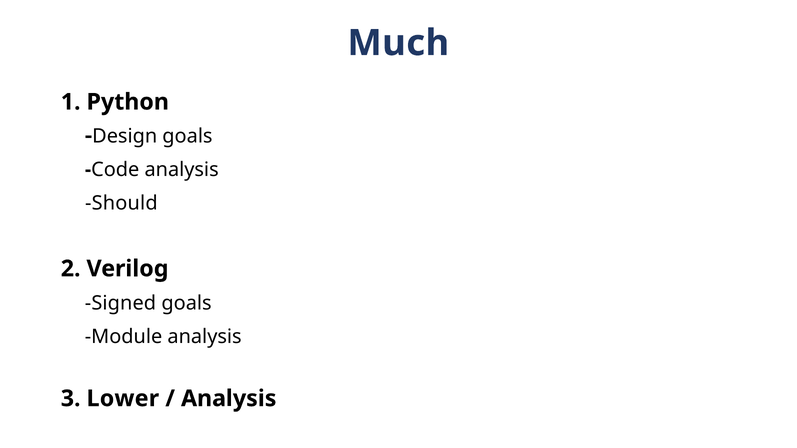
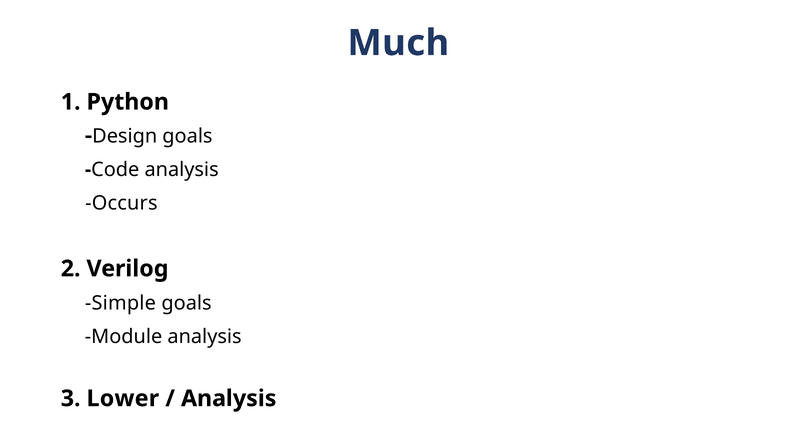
Should: Should -> Occurs
Signed: Signed -> Simple
